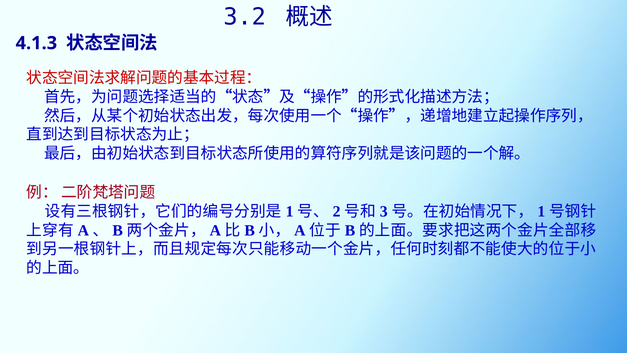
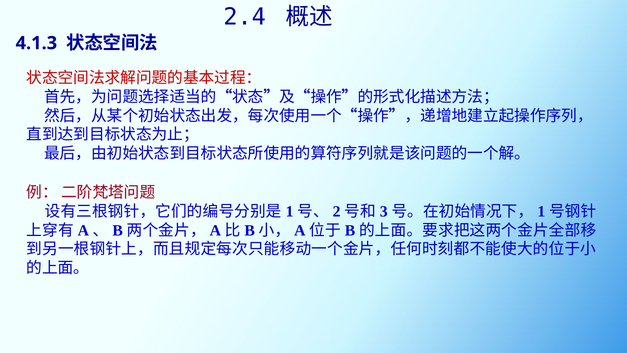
3.2: 3.2 -> 2.4
